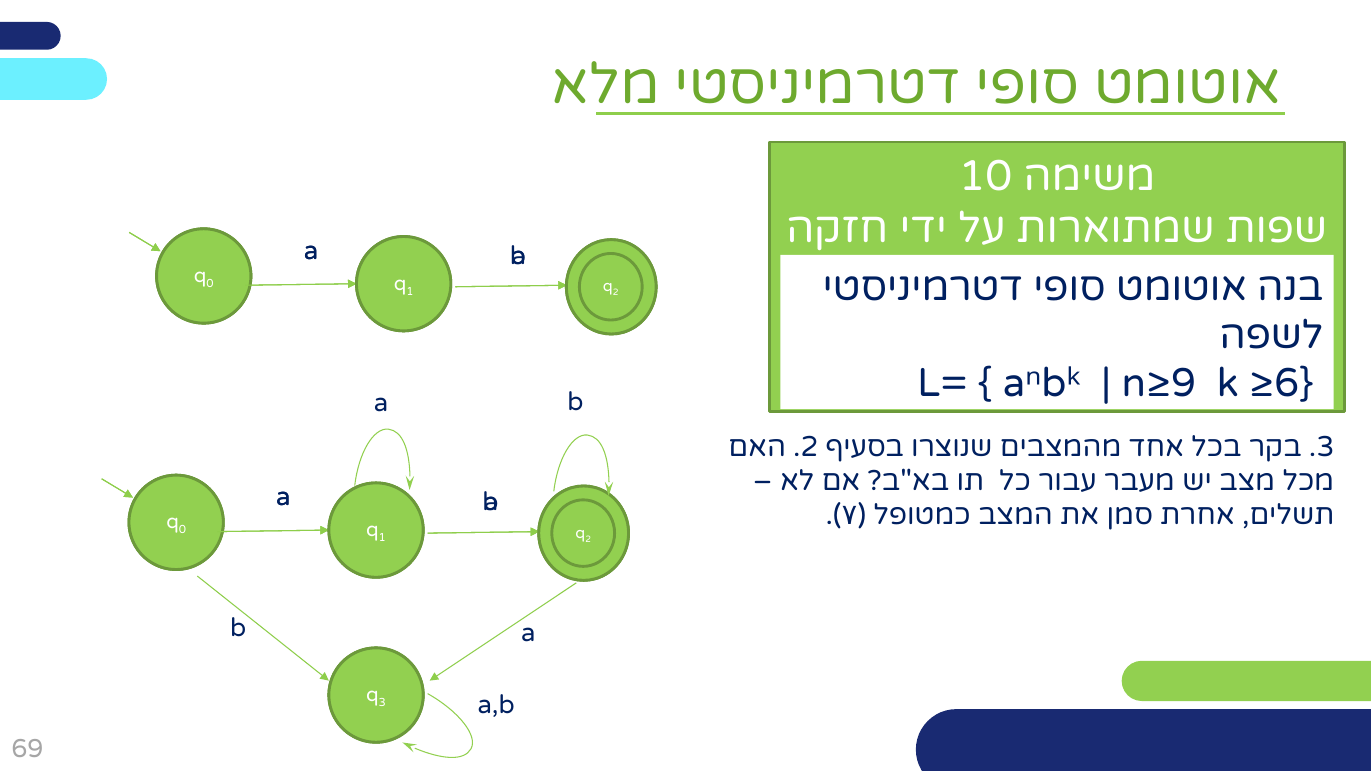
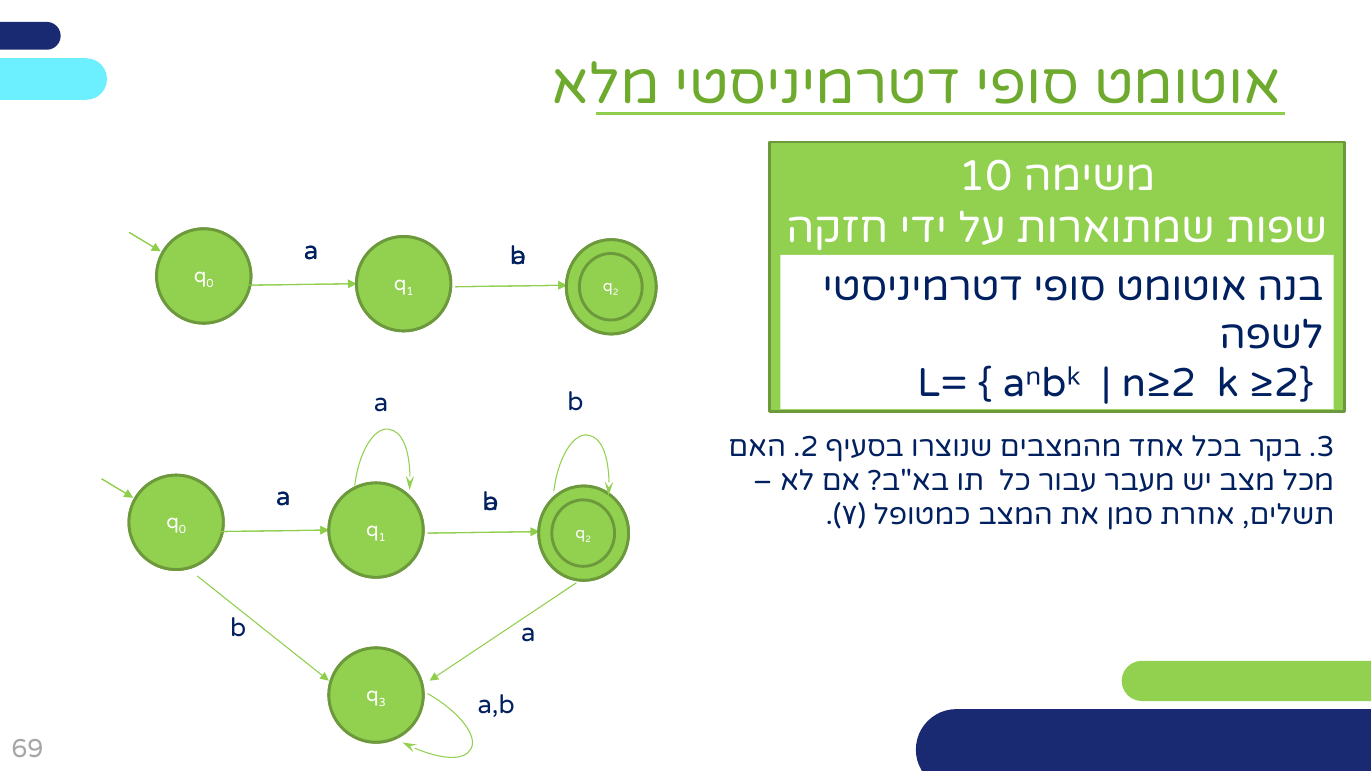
n≥9: n≥9 -> n≥2
≥6: ≥6 -> ≥2
